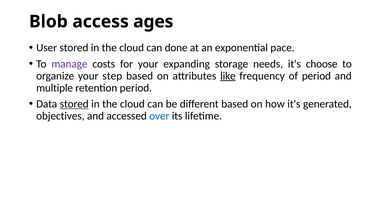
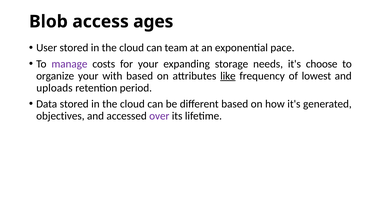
done: done -> team
step: step -> with
of period: period -> lowest
multiple: multiple -> uploads
stored at (74, 104) underline: present -> none
over colour: blue -> purple
